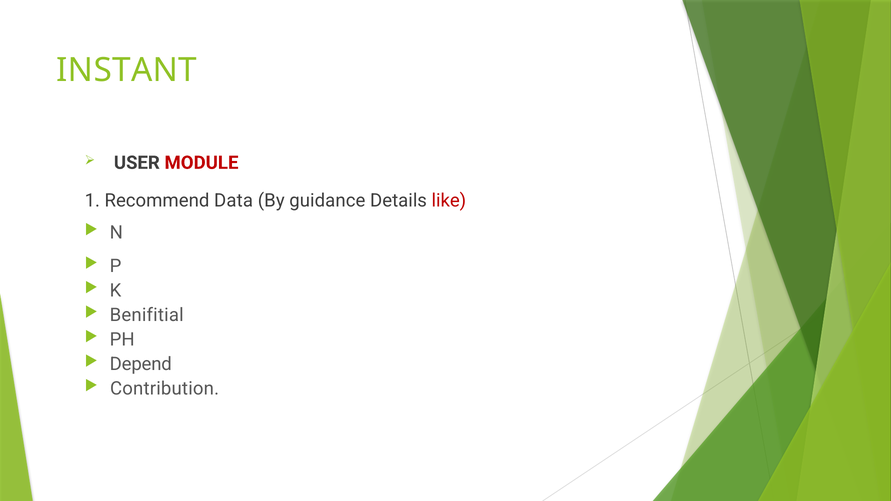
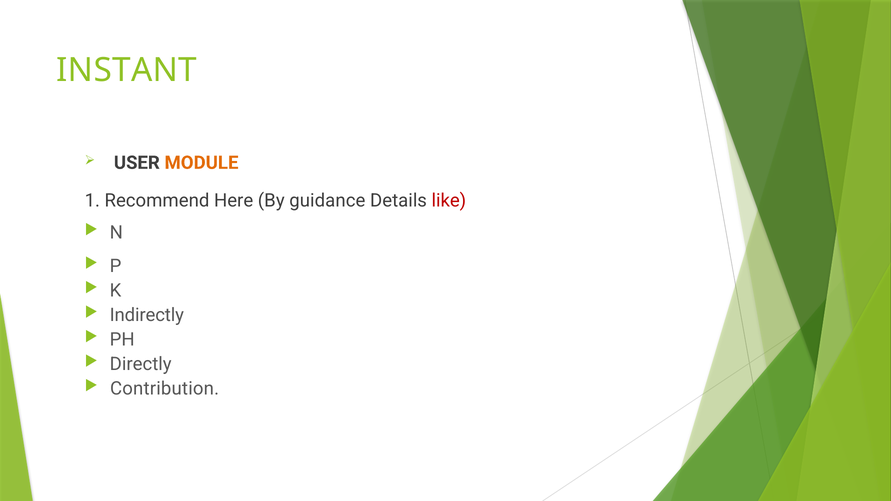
MODULE colour: red -> orange
Data: Data -> Here
Benifitial: Benifitial -> Indirectly
Depend: Depend -> Directly
